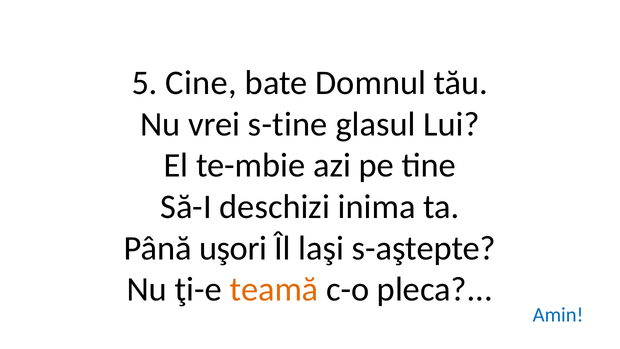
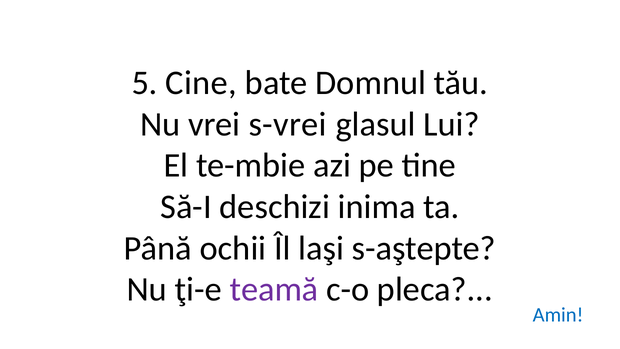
s-tine: s-tine -> s-vrei
uşori: uşori -> ochii
teamă colour: orange -> purple
